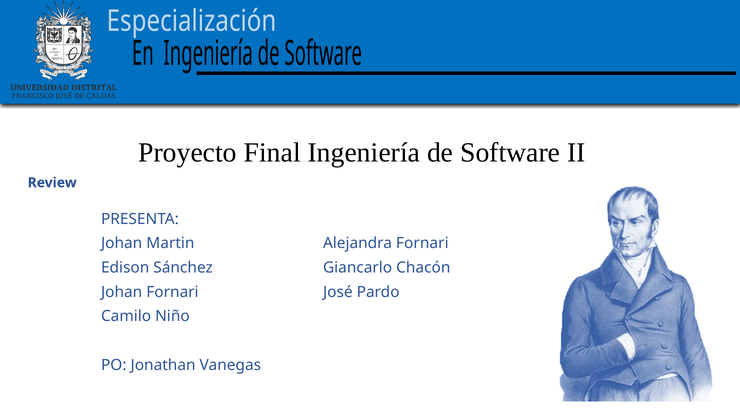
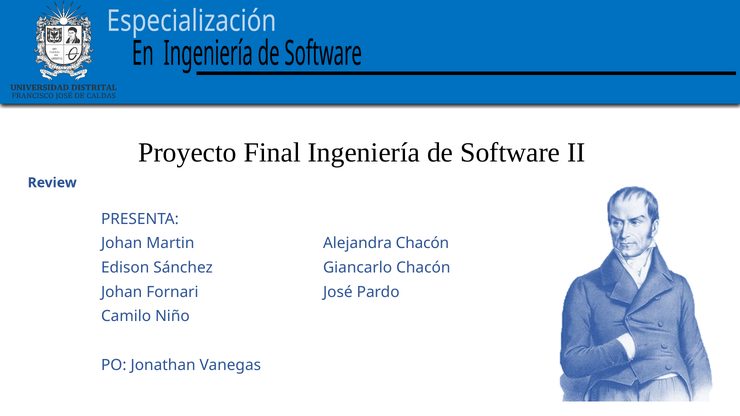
Alejandra Fornari: Fornari -> Chacón
